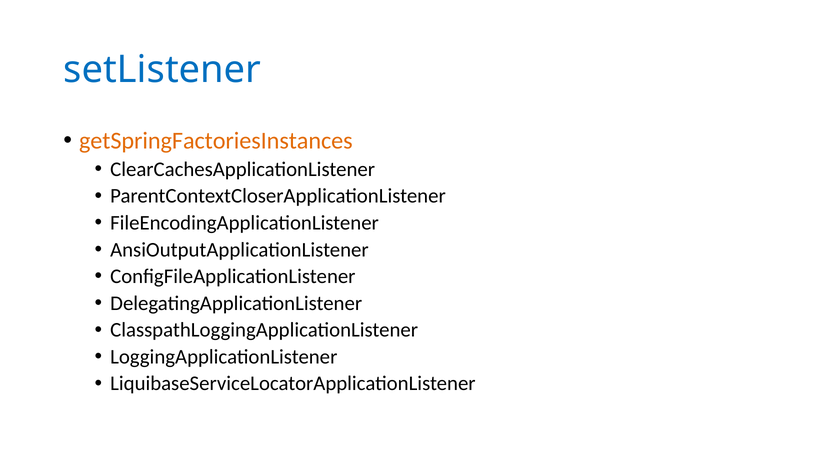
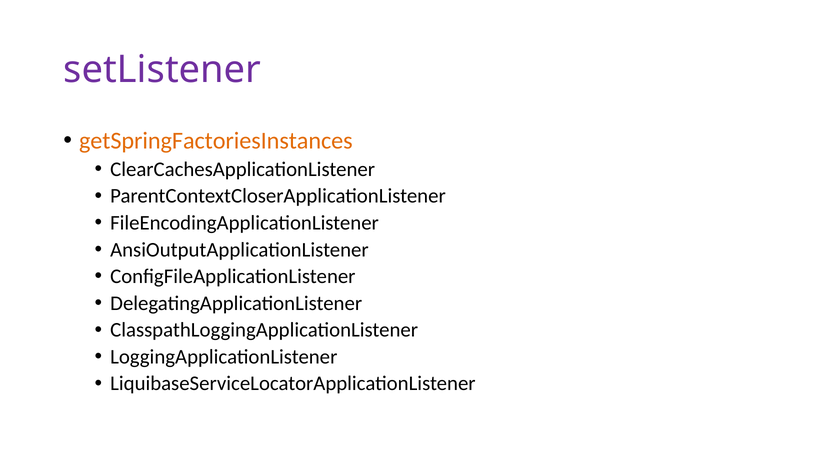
setListener colour: blue -> purple
